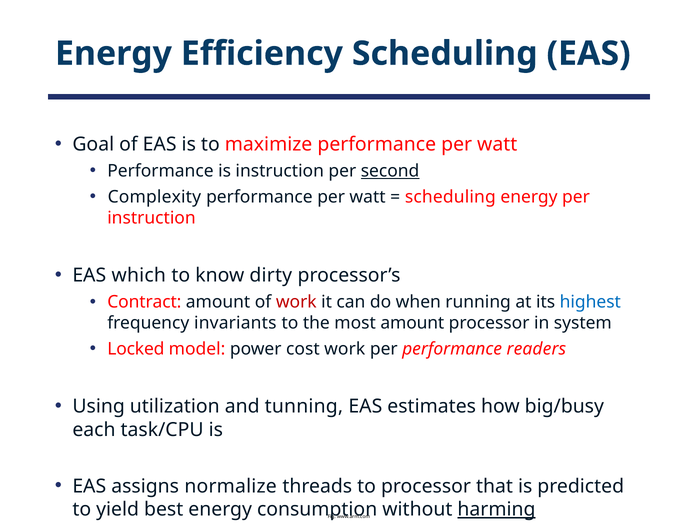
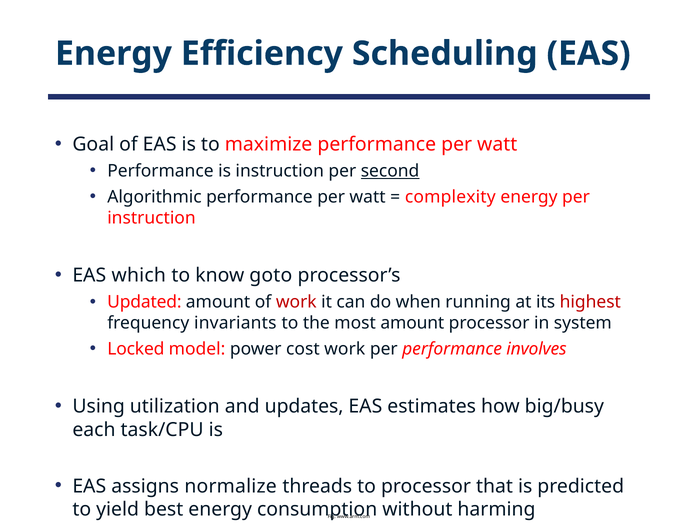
Complexity: Complexity -> Algorithmic
scheduling at (450, 197): scheduling -> complexity
dirty: dirty -> goto
Contract: Contract -> Updated
highest colour: blue -> red
readers: readers -> involves
tunning: tunning -> updates
harming underline: present -> none
